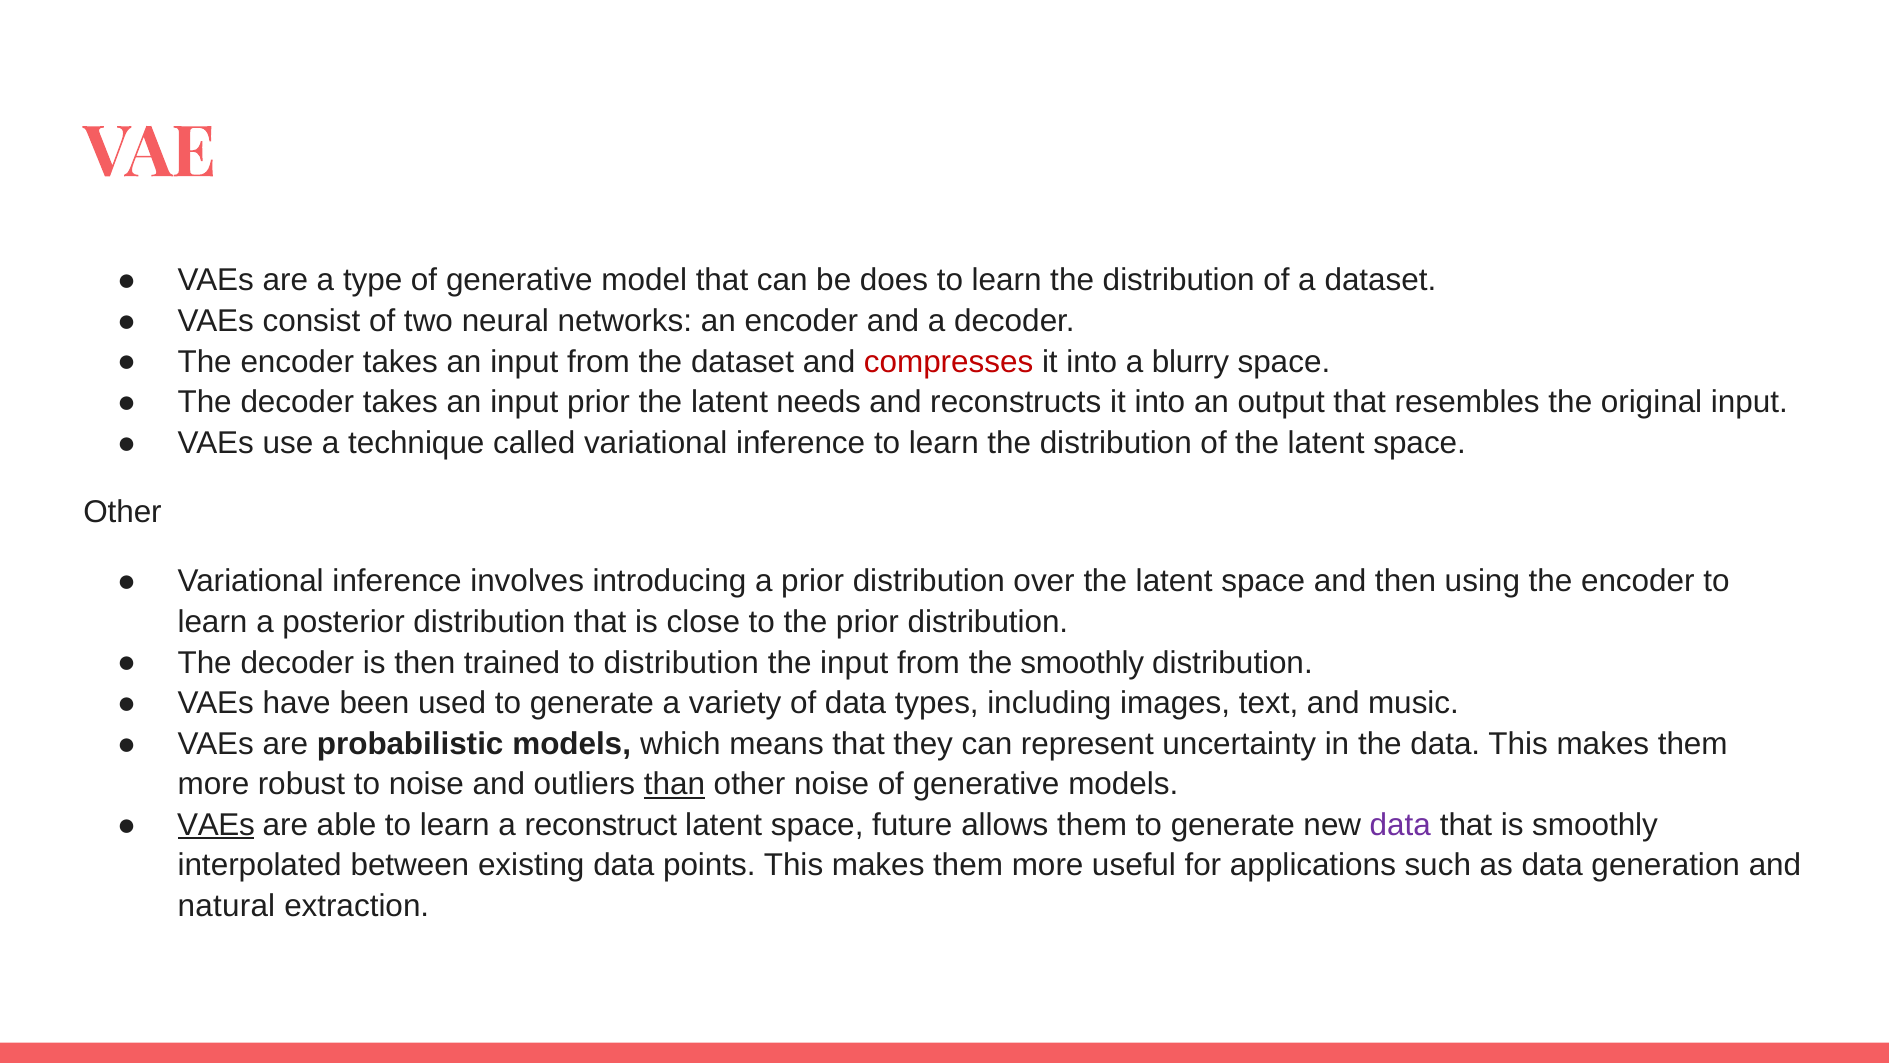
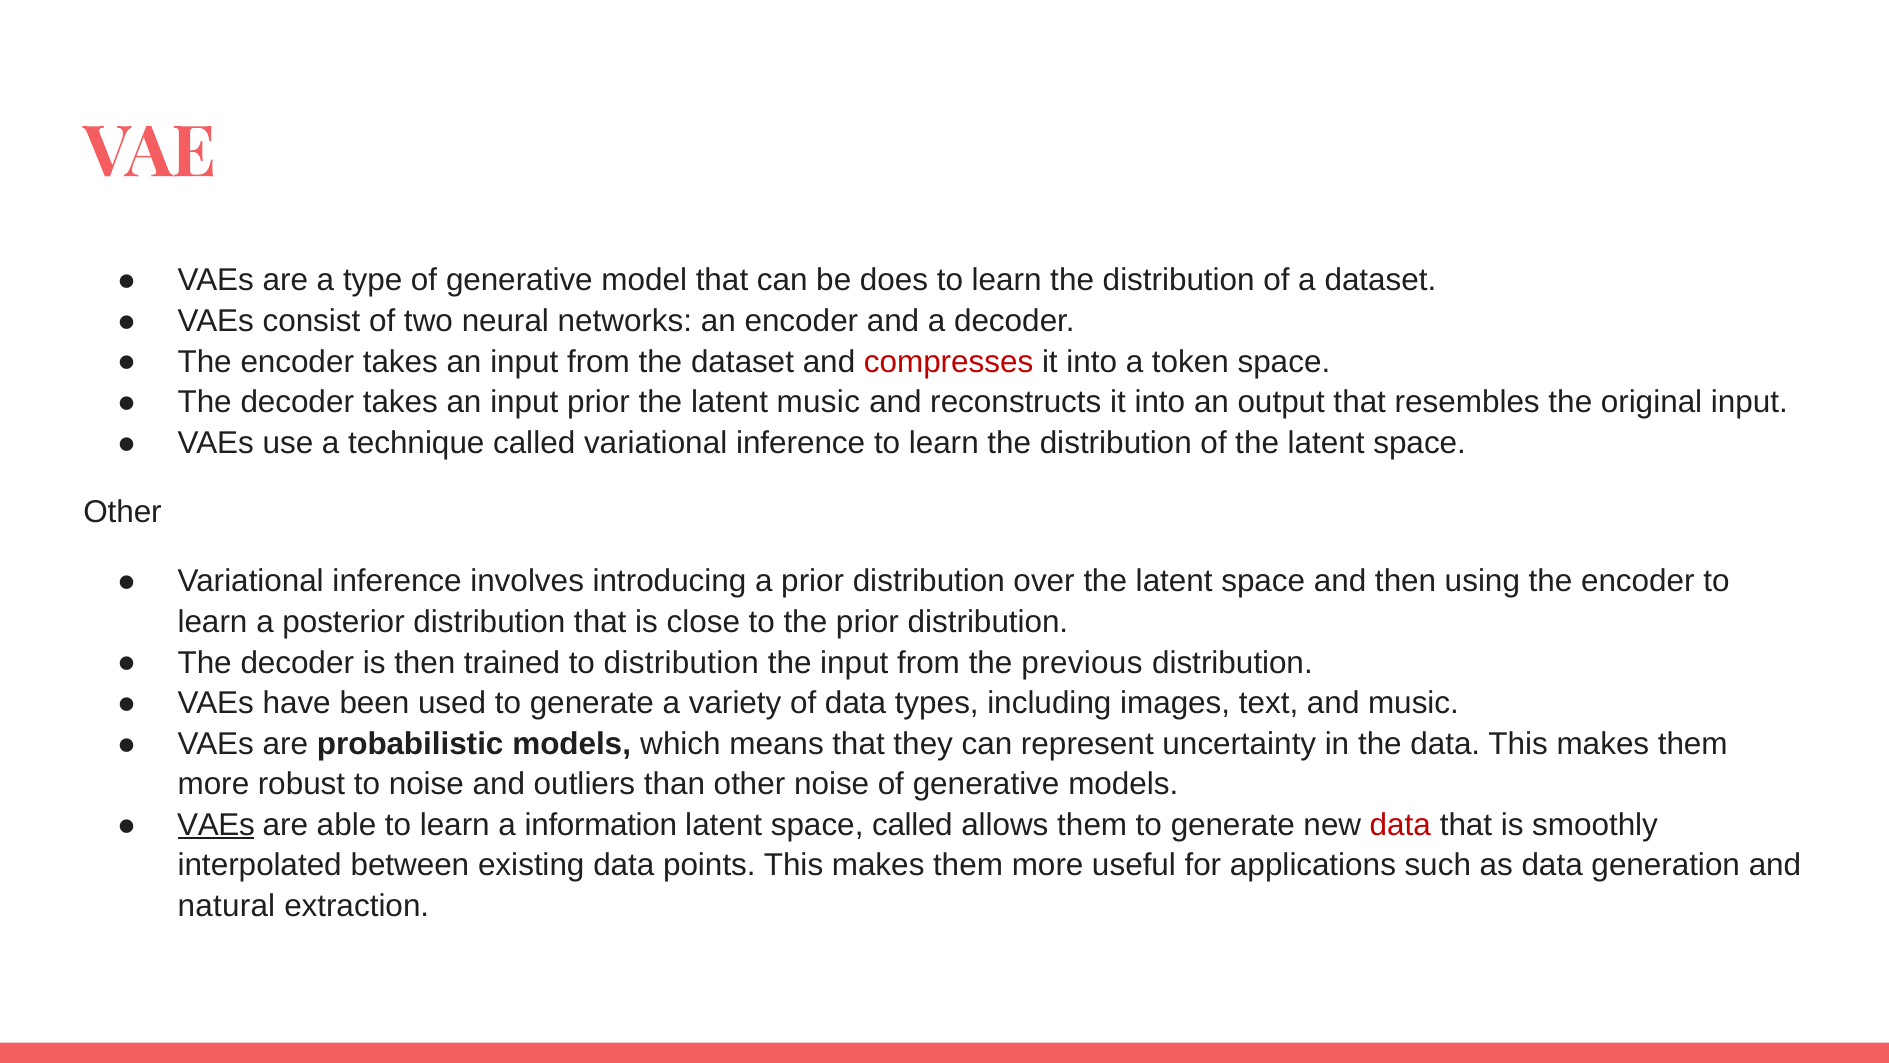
blurry: blurry -> token
latent needs: needs -> music
the smoothly: smoothly -> previous
than underline: present -> none
reconstruct: reconstruct -> information
space future: future -> called
data at (1400, 825) colour: purple -> red
